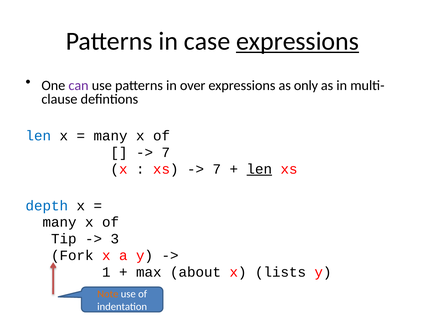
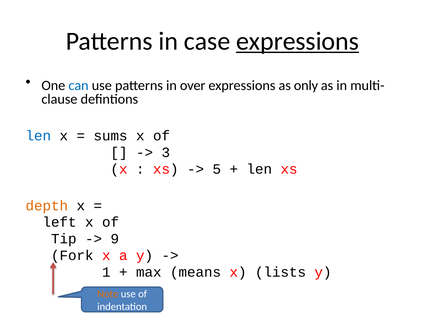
can colour: purple -> blue
many at (111, 136): many -> sums
7 at (166, 152): 7 -> 3
7 at (217, 169): 7 -> 5
len at (259, 169) underline: present -> none
depth colour: blue -> orange
many at (60, 222): many -> left
3: 3 -> 9
about: about -> means
